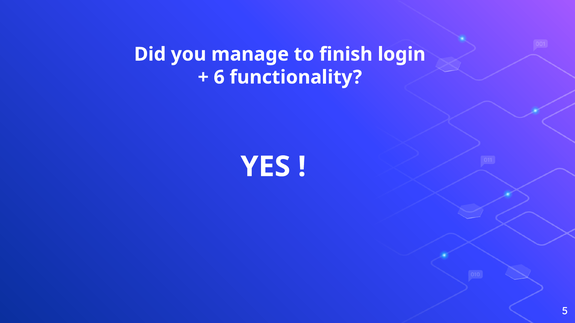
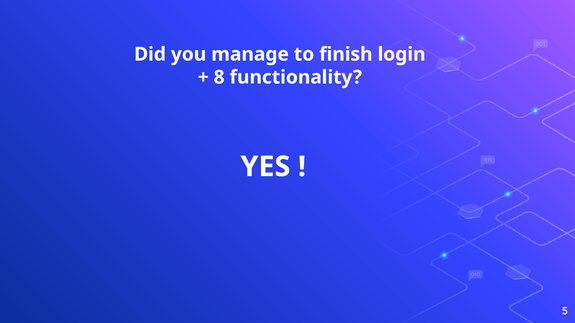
6: 6 -> 8
